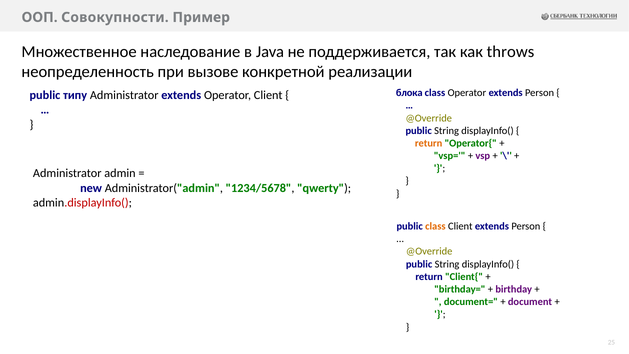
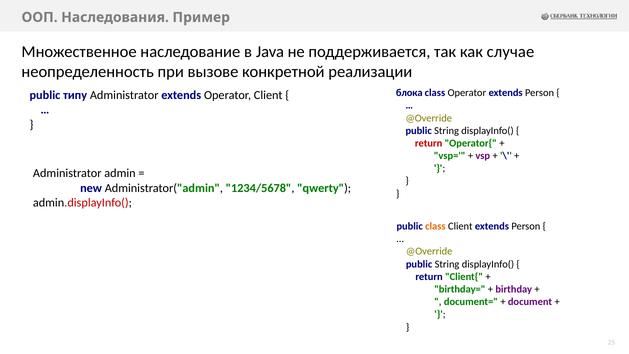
Совокупности: Совокупности -> Наследования
throws: throws -> случае
return at (429, 143) colour: orange -> red
